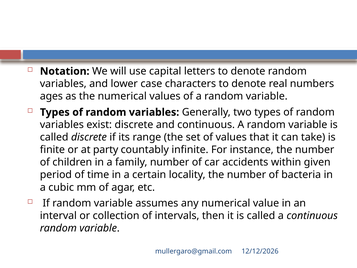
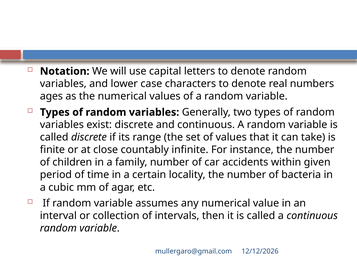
party: party -> close
